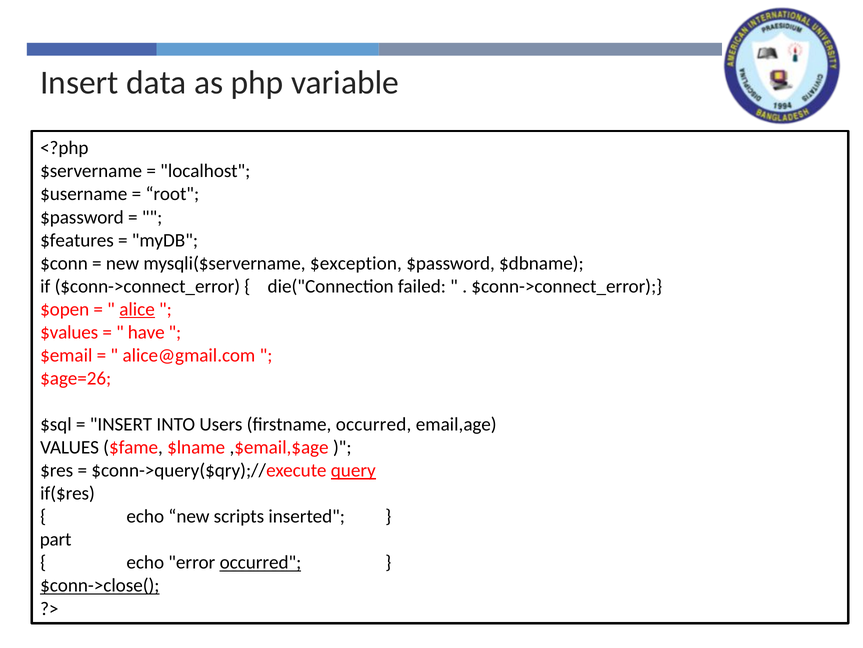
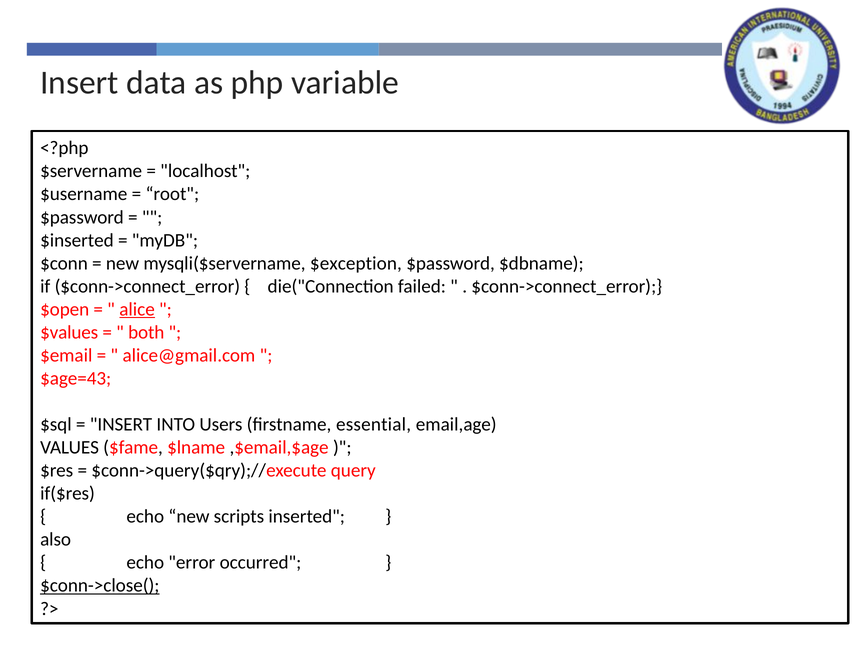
$features: $features -> $inserted
have: have -> both
$age=26: $age=26 -> $age=43
firstname occurred: occurred -> essential
query underline: present -> none
part: part -> also
occurred at (260, 562) underline: present -> none
